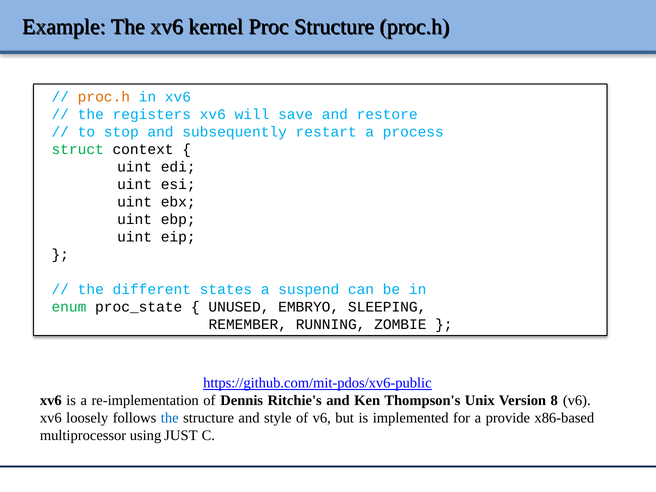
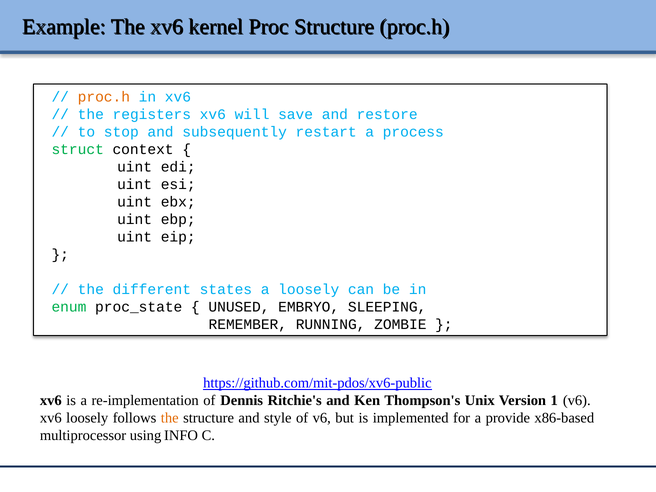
a suspend: suspend -> loosely
8: 8 -> 1
the at (170, 418) colour: blue -> orange
JUST: JUST -> INFO
